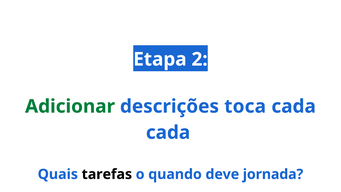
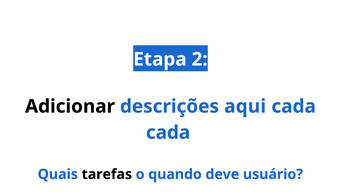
Adicionar colour: green -> black
toca: toca -> aqui
jornada: jornada -> usuário
